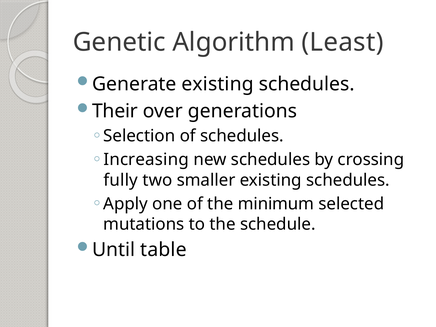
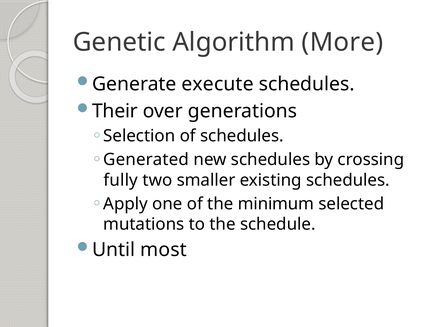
Least: Least -> More
Generate existing: existing -> execute
Increasing: Increasing -> Generated
table: table -> most
